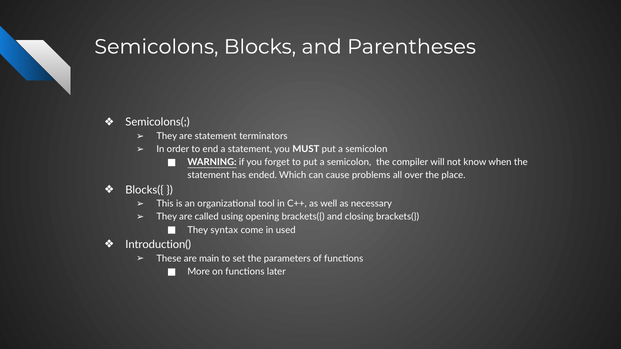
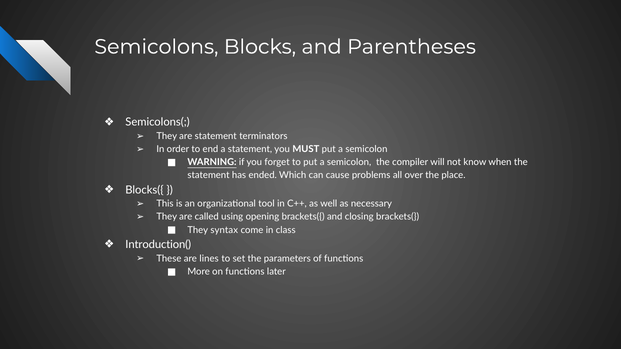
used: used -> class
main: main -> lines
